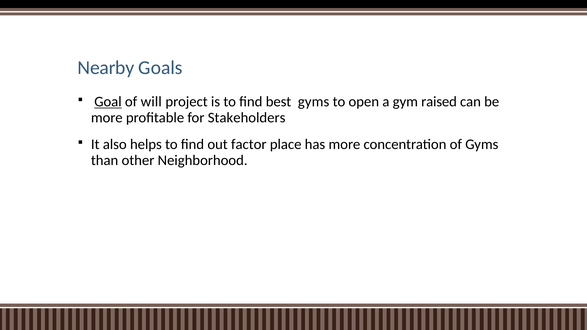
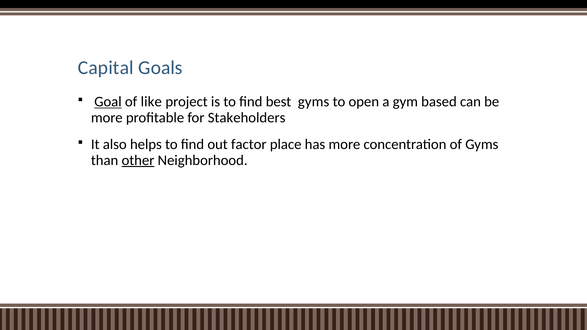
Nearby: Nearby -> Capital
will: will -> like
raised: raised -> based
other underline: none -> present
